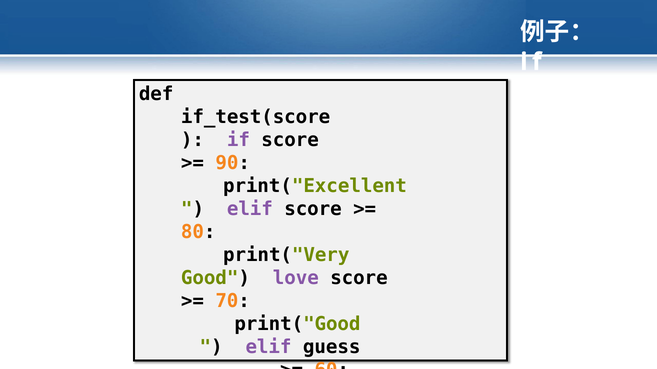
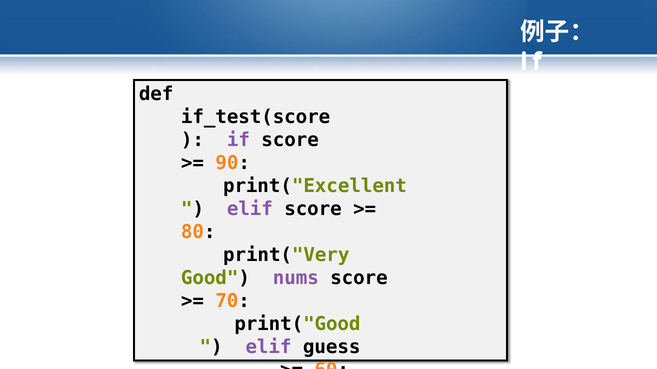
love: love -> nums
